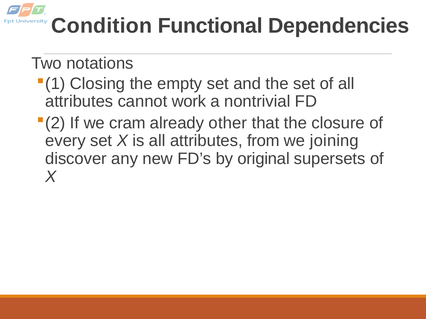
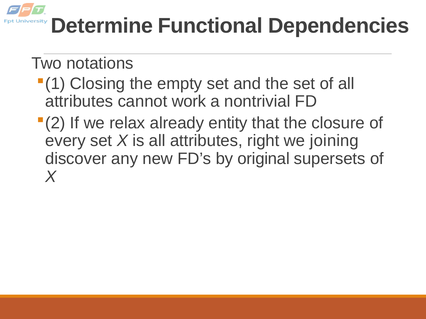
Condition: Condition -> Determine
cram: cram -> relax
other: other -> entity
from: from -> right
